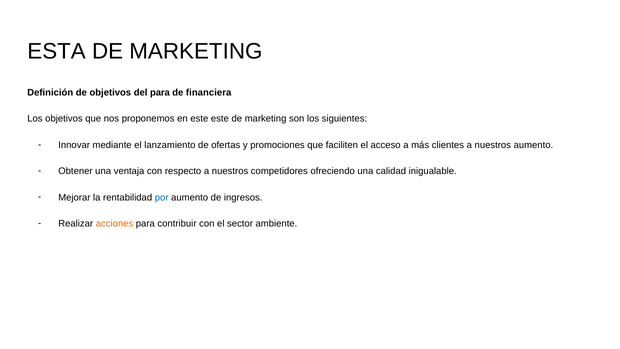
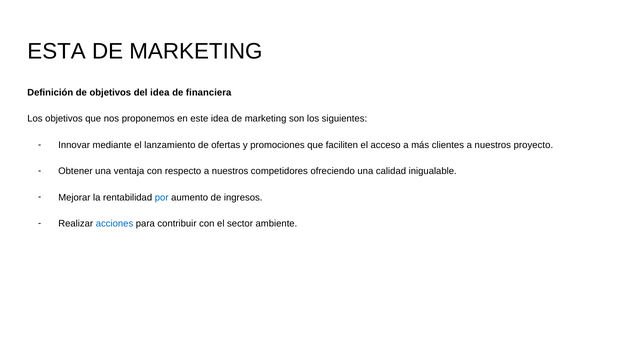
del para: para -> idea
este este: este -> idea
nuestros aumento: aumento -> proyecto
acciones colour: orange -> blue
